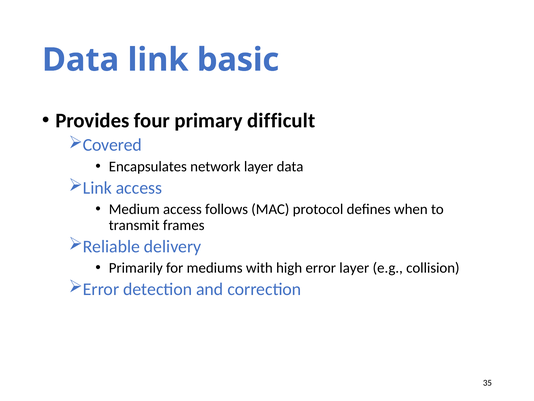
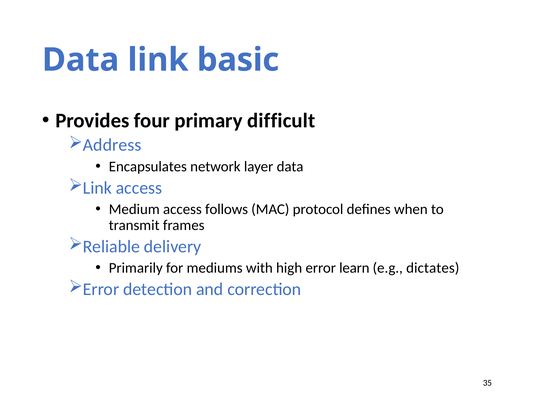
Covered: Covered -> Address
error layer: layer -> learn
collision: collision -> dictates
